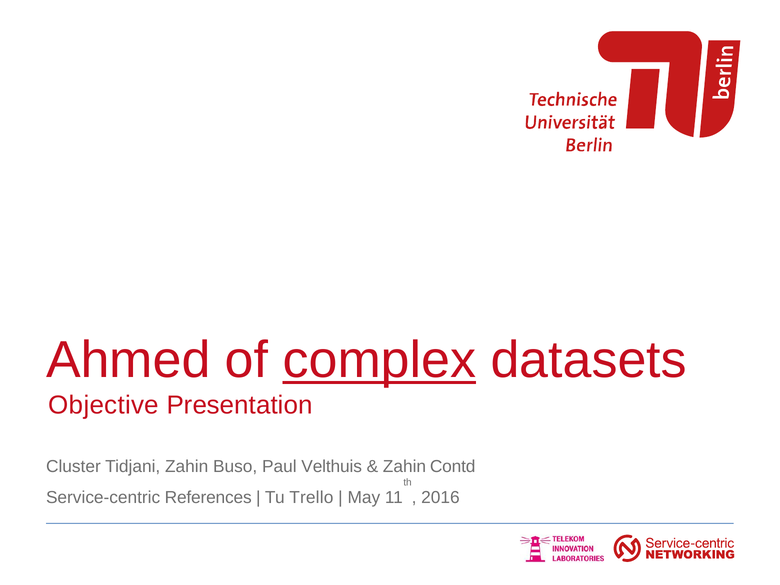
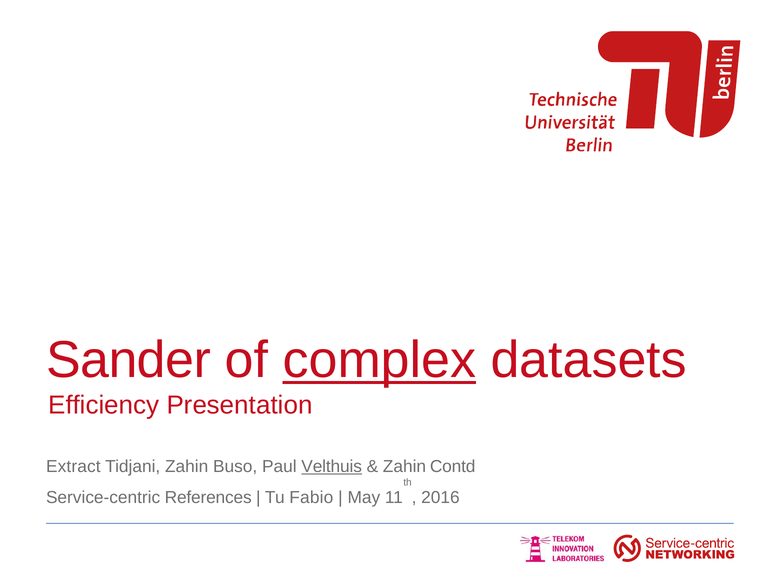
Ahmed: Ahmed -> Sander
Objective: Objective -> Efficiency
Cluster: Cluster -> Extract
Velthuis underline: none -> present
Trello: Trello -> Fabio
